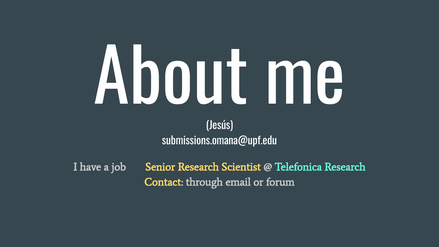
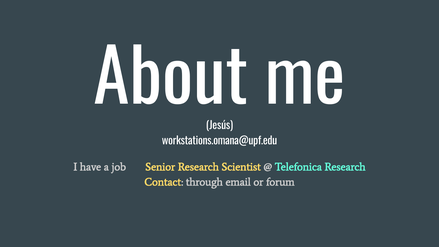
submissions.omana@upf.edu: submissions.omana@upf.edu -> workstations.omana@upf.edu
